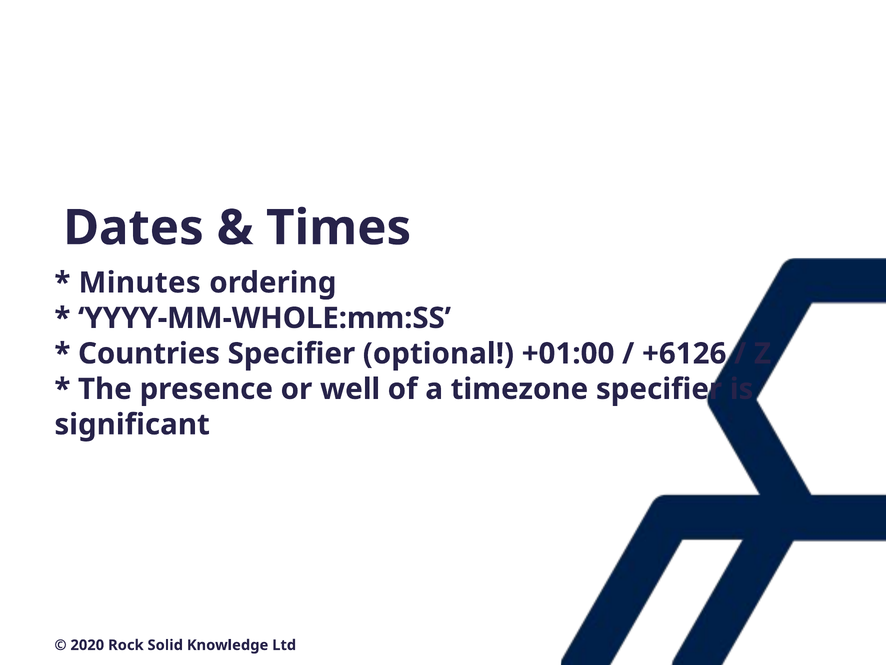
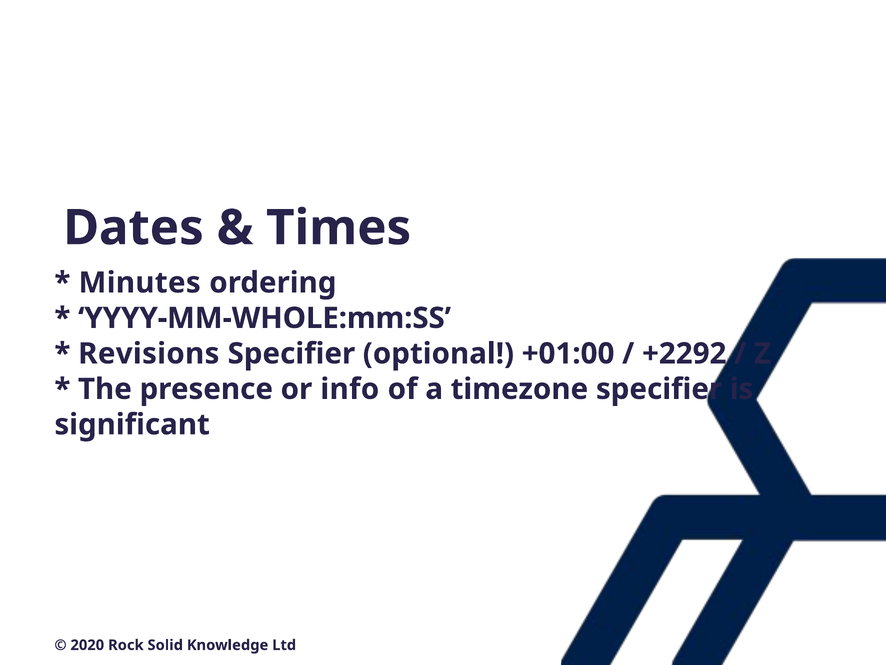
Countries: Countries -> Revisions
+6126: +6126 -> +2292
well: well -> info
